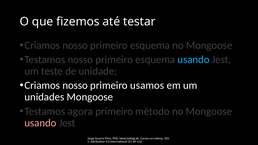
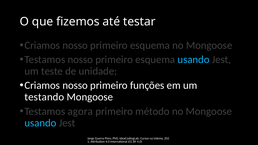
usamos: usamos -> funções
unidades: unidades -> testando
usando at (40, 123) colour: pink -> light blue
